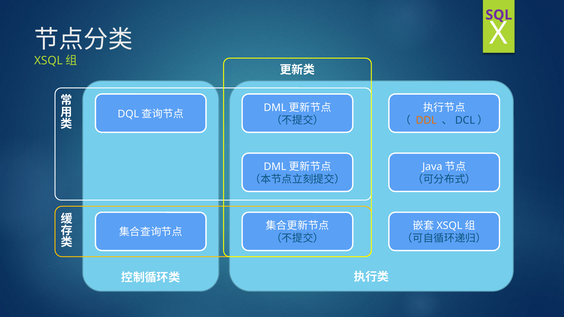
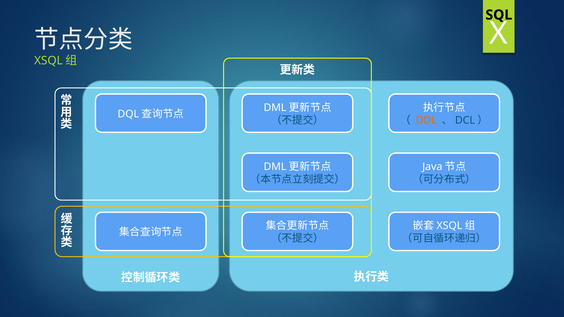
SQL colour: purple -> black
